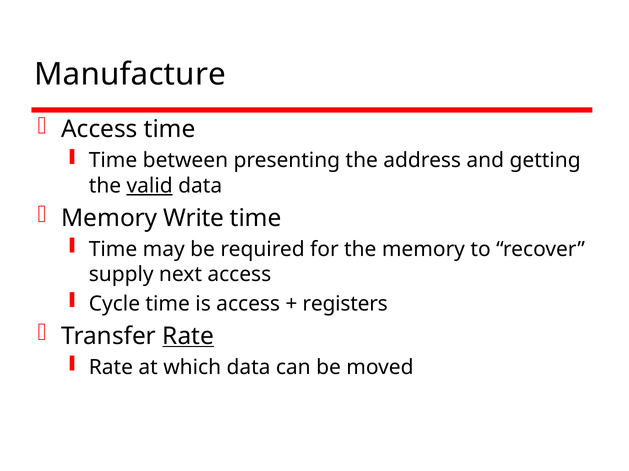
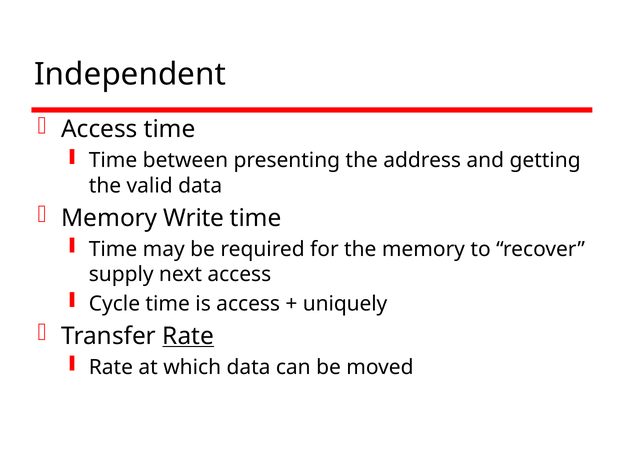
Manufacture: Manufacture -> Independent
valid underline: present -> none
registers: registers -> uniquely
